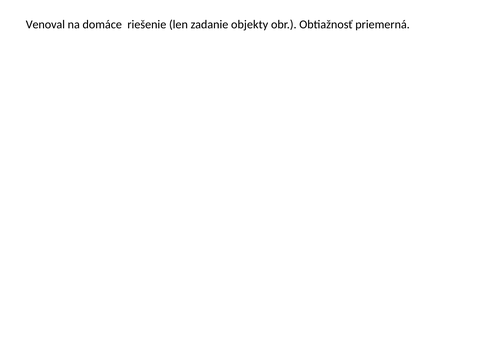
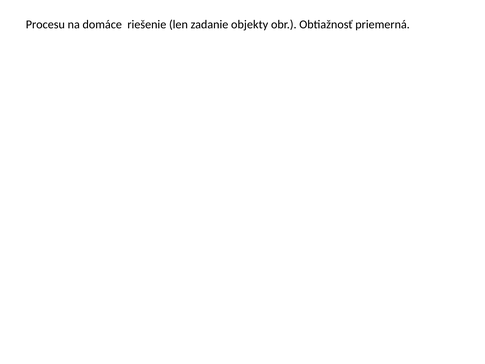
Venoval: Venoval -> Procesu
